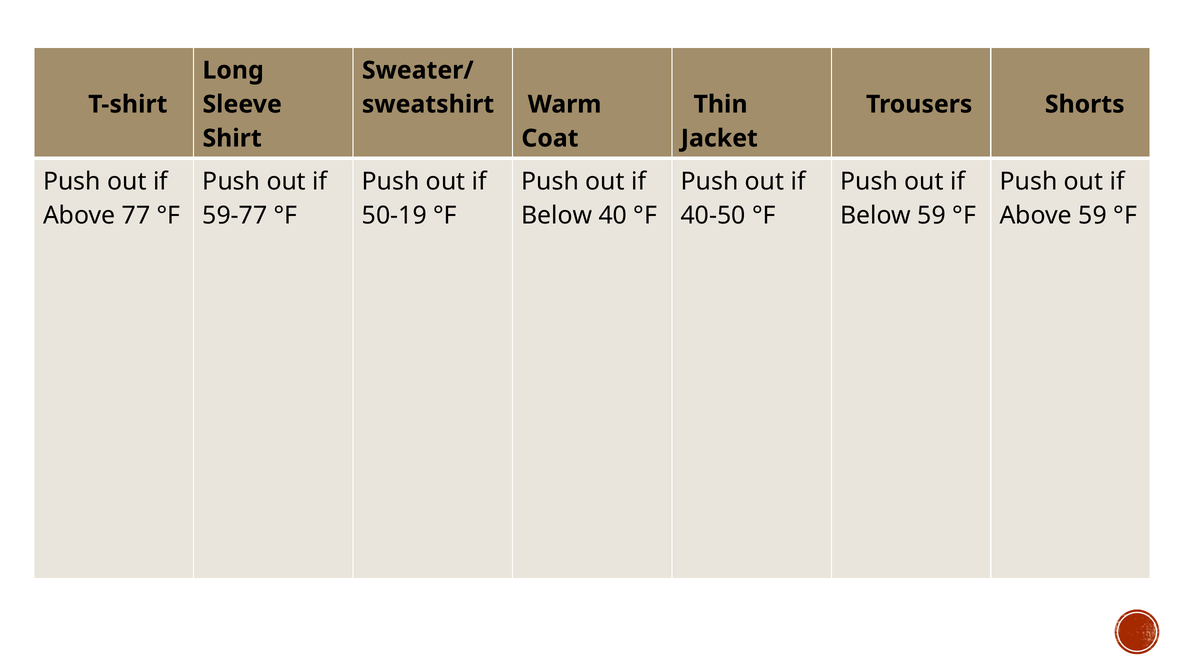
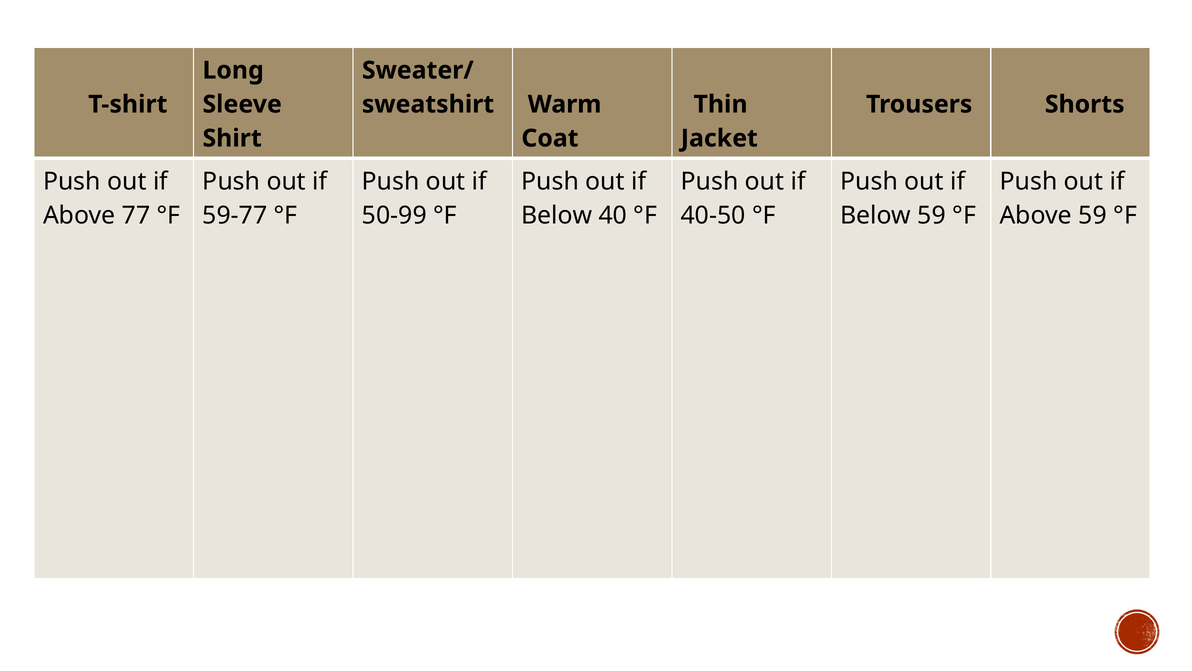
50-19: 50-19 -> 50-99
